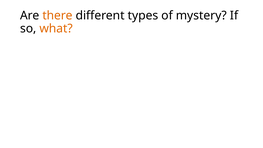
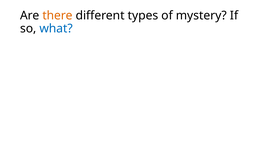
what colour: orange -> blue
